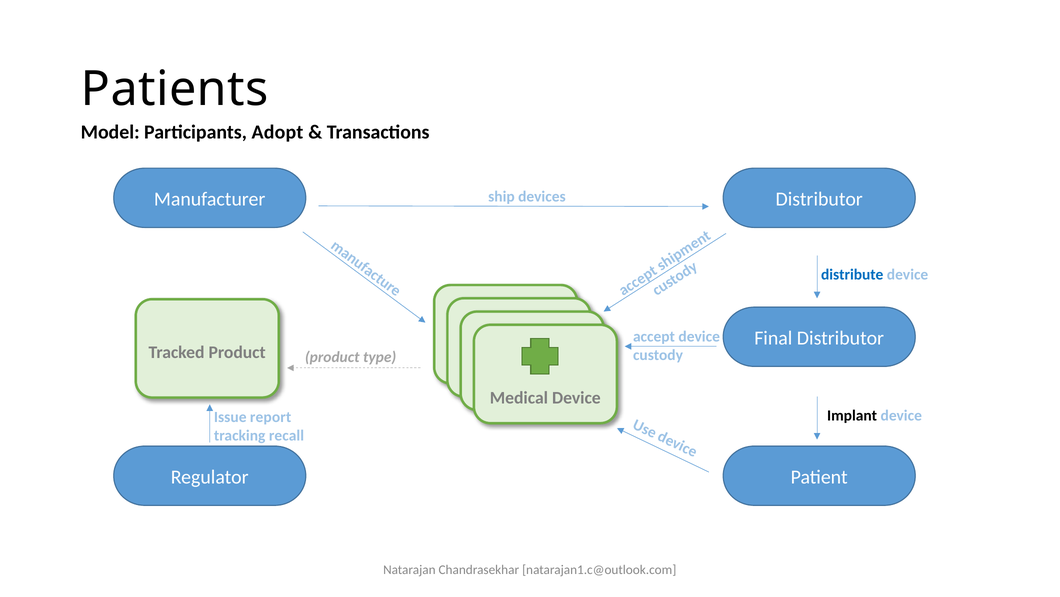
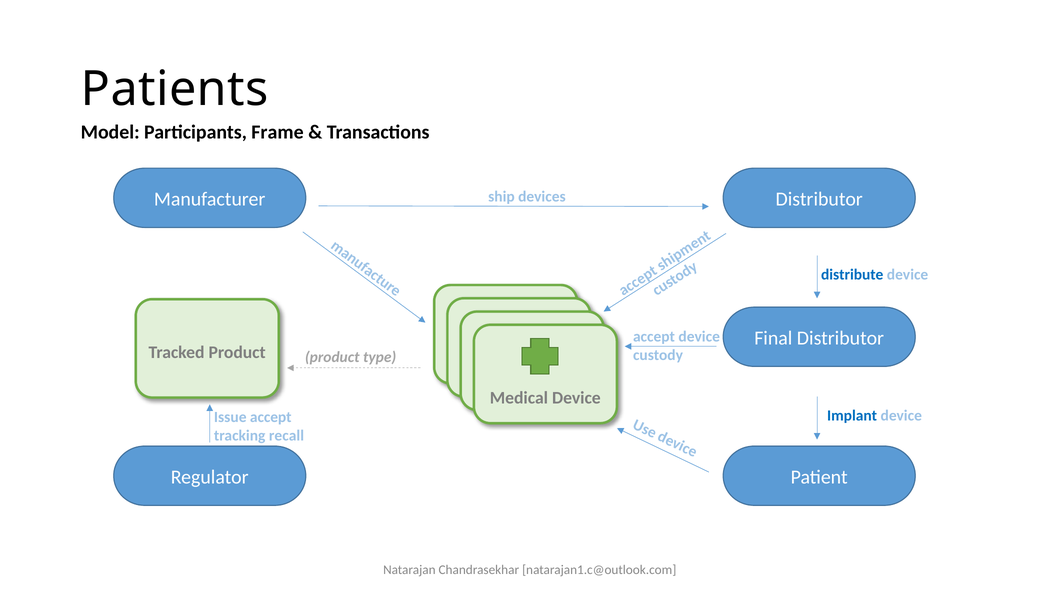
Adopt: Adopt -> Frame
Implant colour: black -> blue
Issue report: report -> accept
